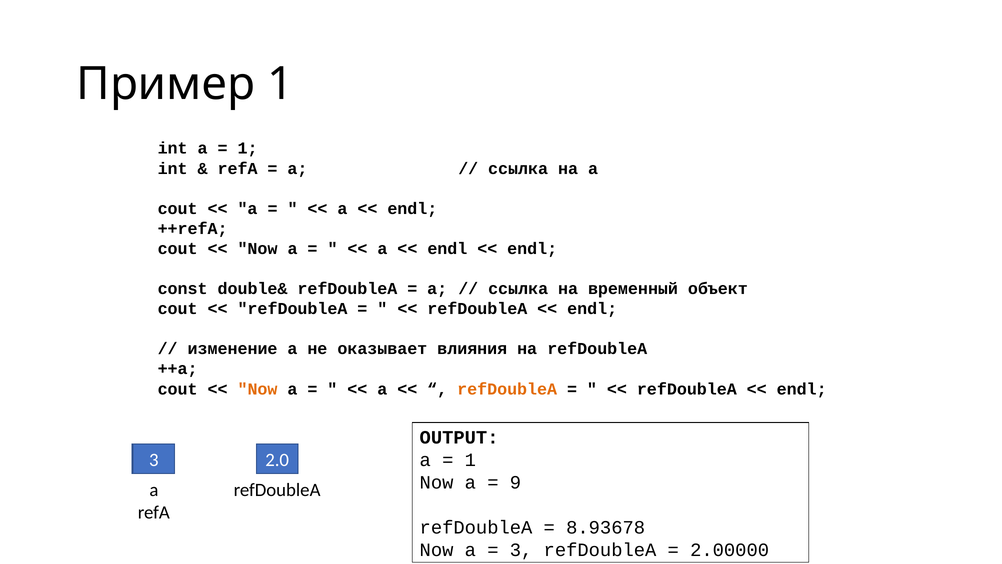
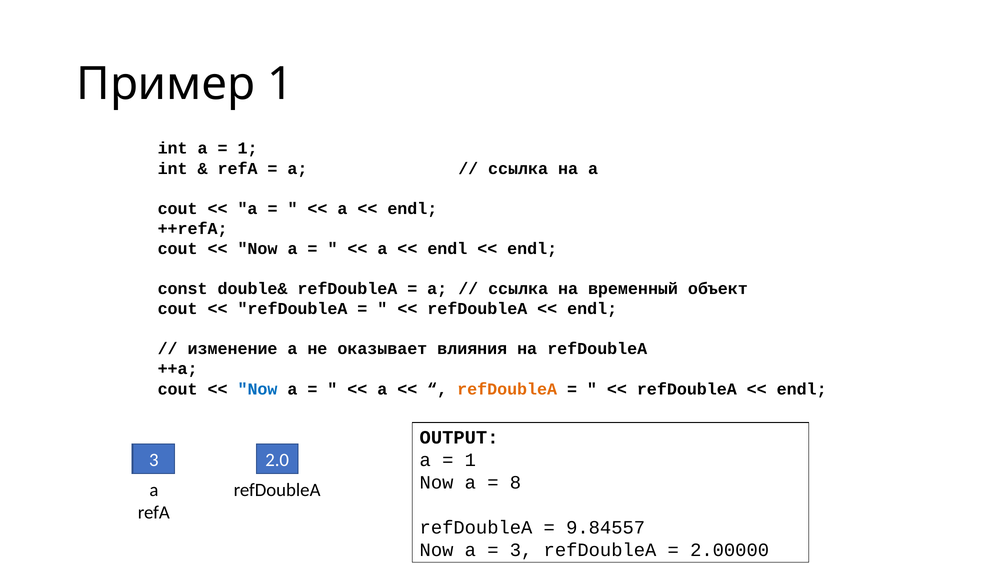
Now at (258, 389) colour: orange -> blue
9: 9 -> 8
8.93678: 8.93678 -> 9.84557
